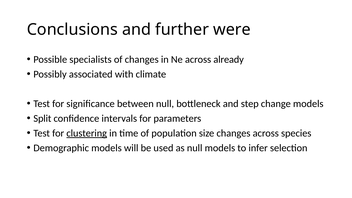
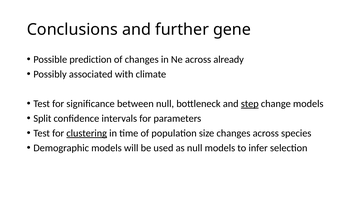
were: were -> gene
specialists: specialists -> prediction
step underline: none -> present
